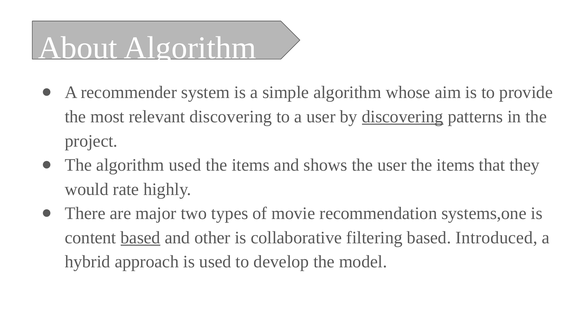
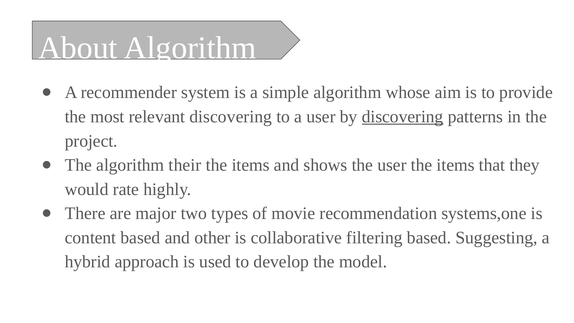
algorithm used: used -> their
based at (140, 238) underline: present -> none
Introduced: Introduced -> Suggesting
